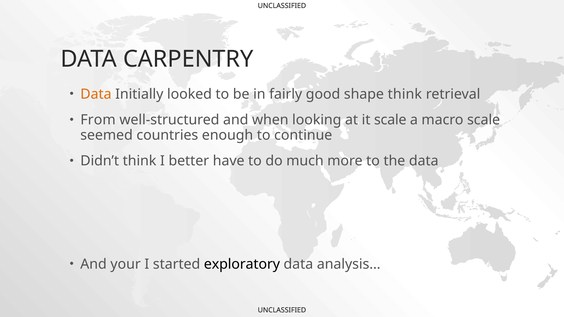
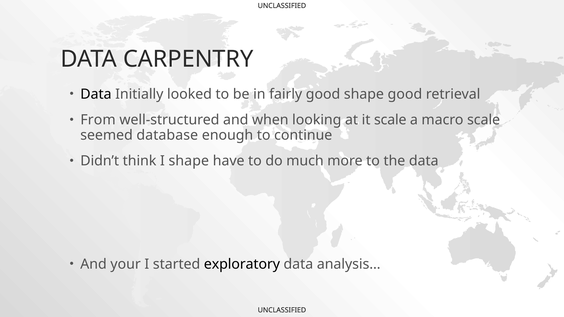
Data at (96, 94) colour: orange -> black
shape think: think -> good
countries: countries -> database
I better: better -> shape
